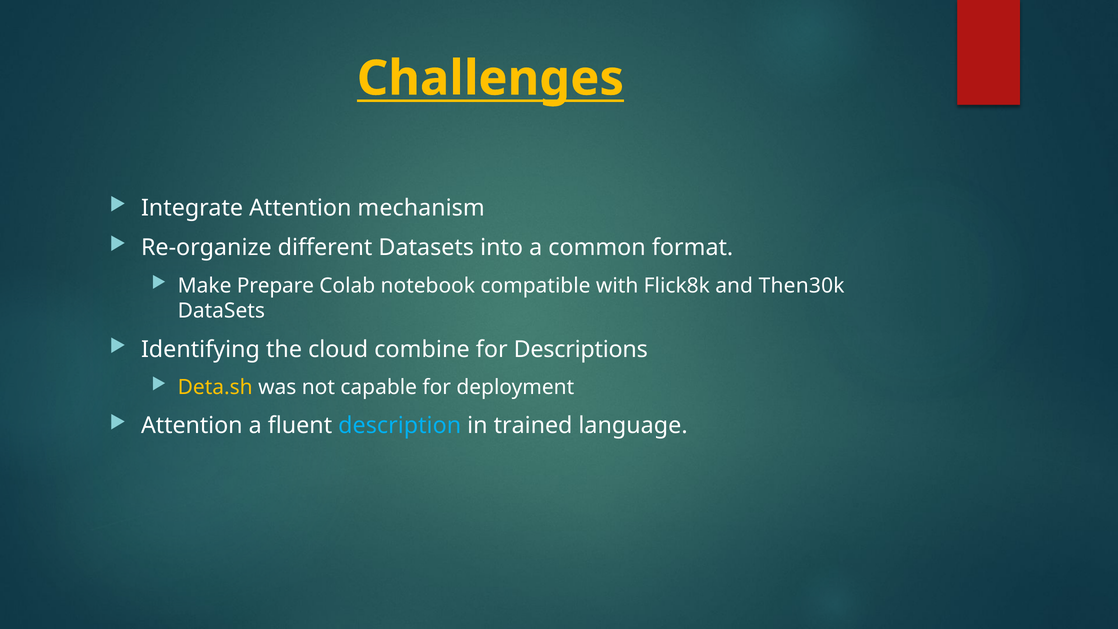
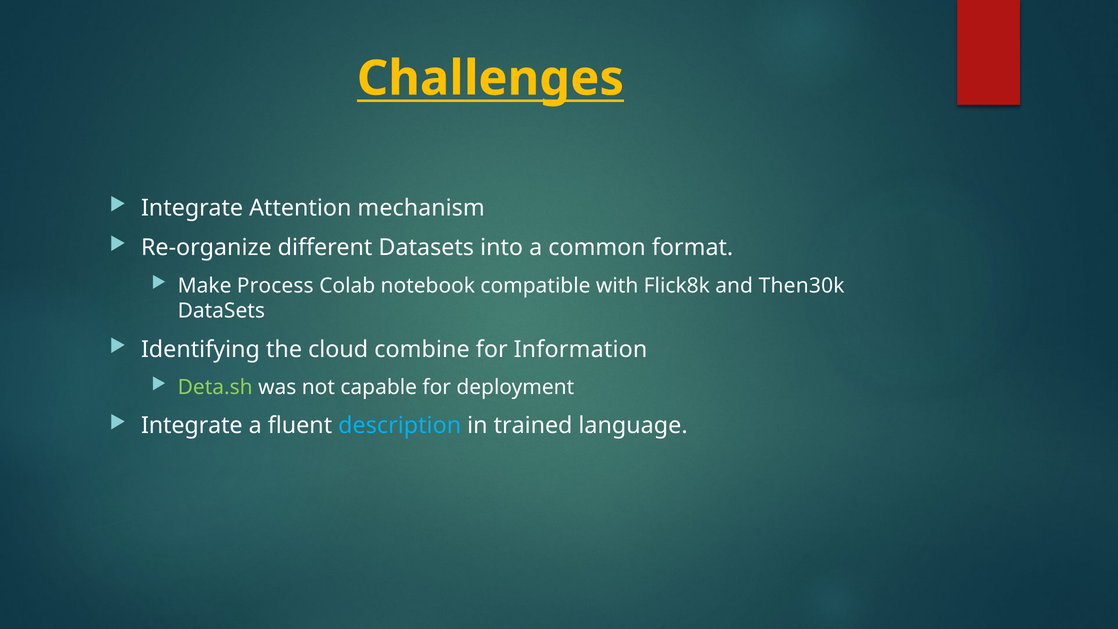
Prepare: Prepare -> Process
Descriptions: Descriptions -> Information
Deta.sh colour: yellow -> light green
Attention at (192, 426): Attention -> Integrate
